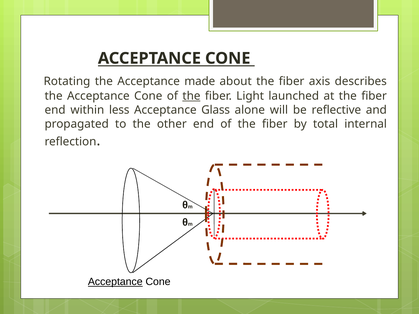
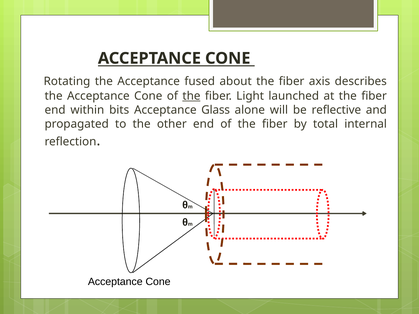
made: made -> fused
less: less -> bits
Acceptance at (115, 282) underline: present -> none
